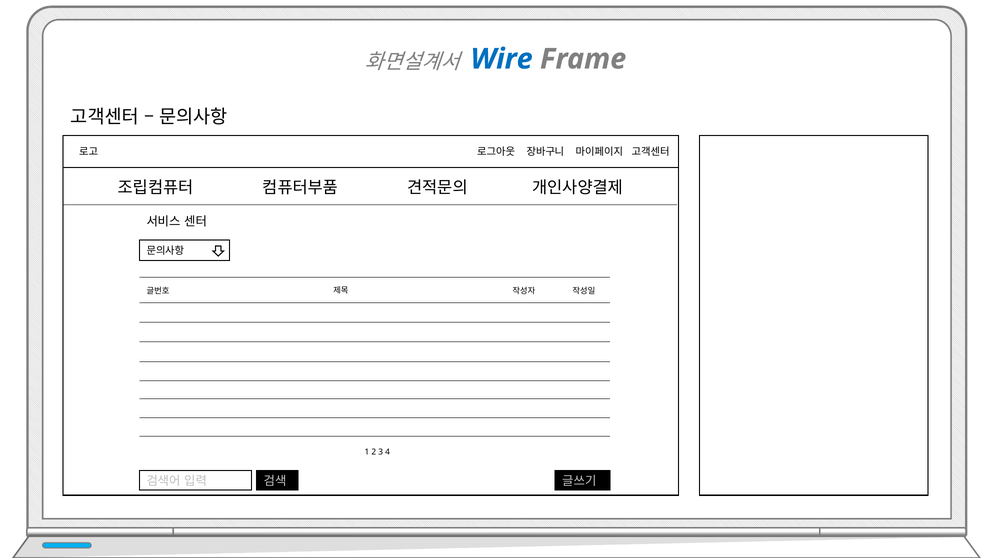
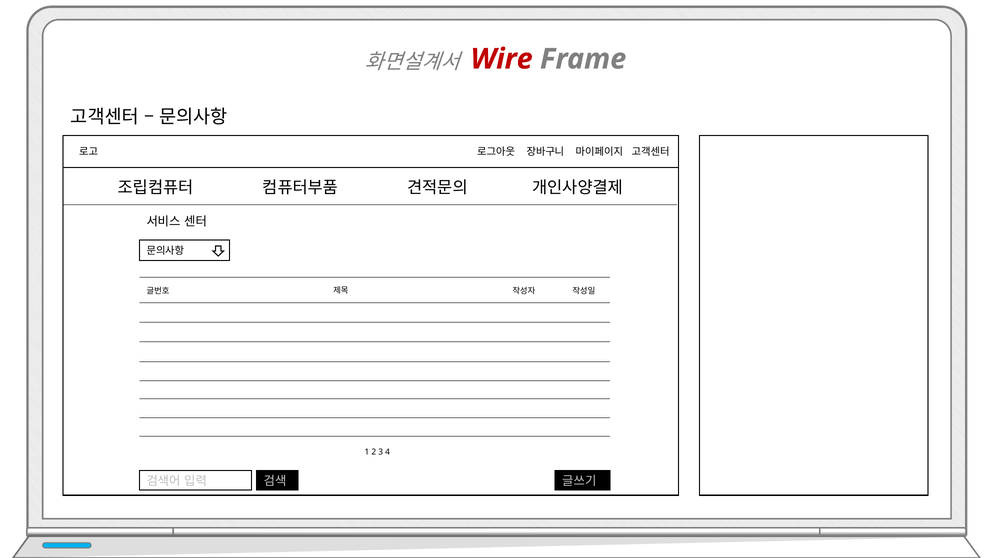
Wire colour: blue -> red
